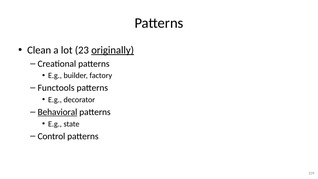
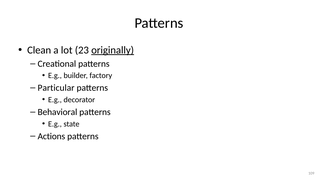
Functools: Functools -> Particular
Behavioral underline: present -> none
Control: Control -> Actions
